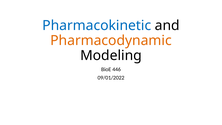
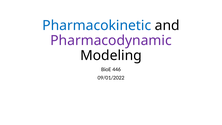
Pharmacodynamic colour: orange -> purple
